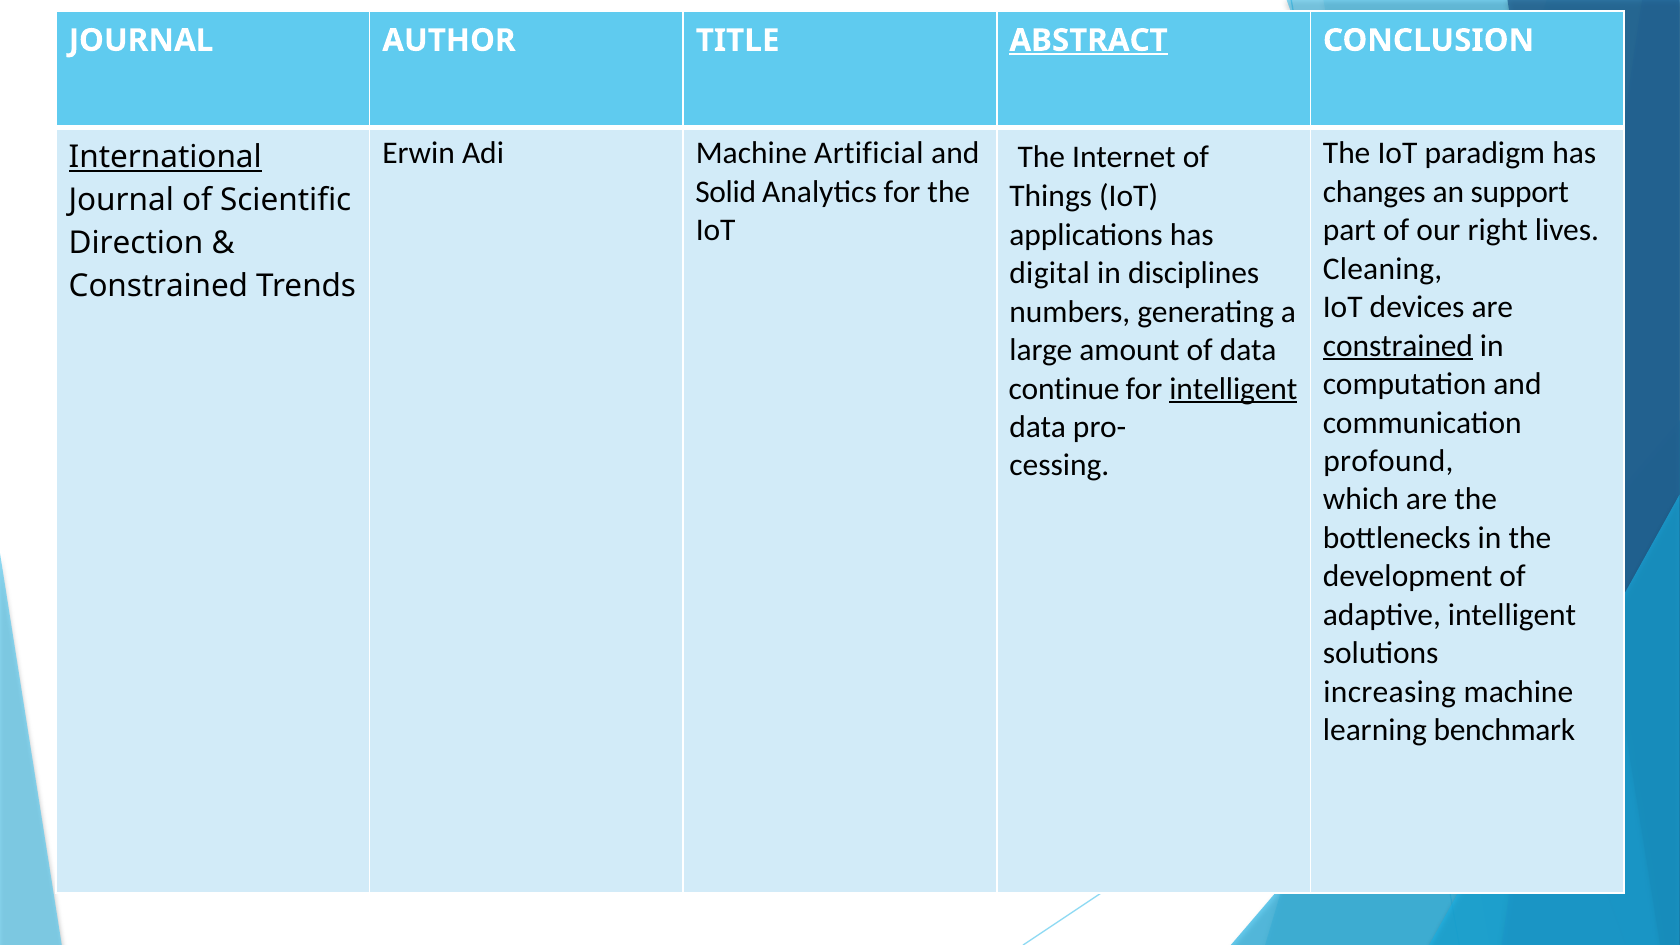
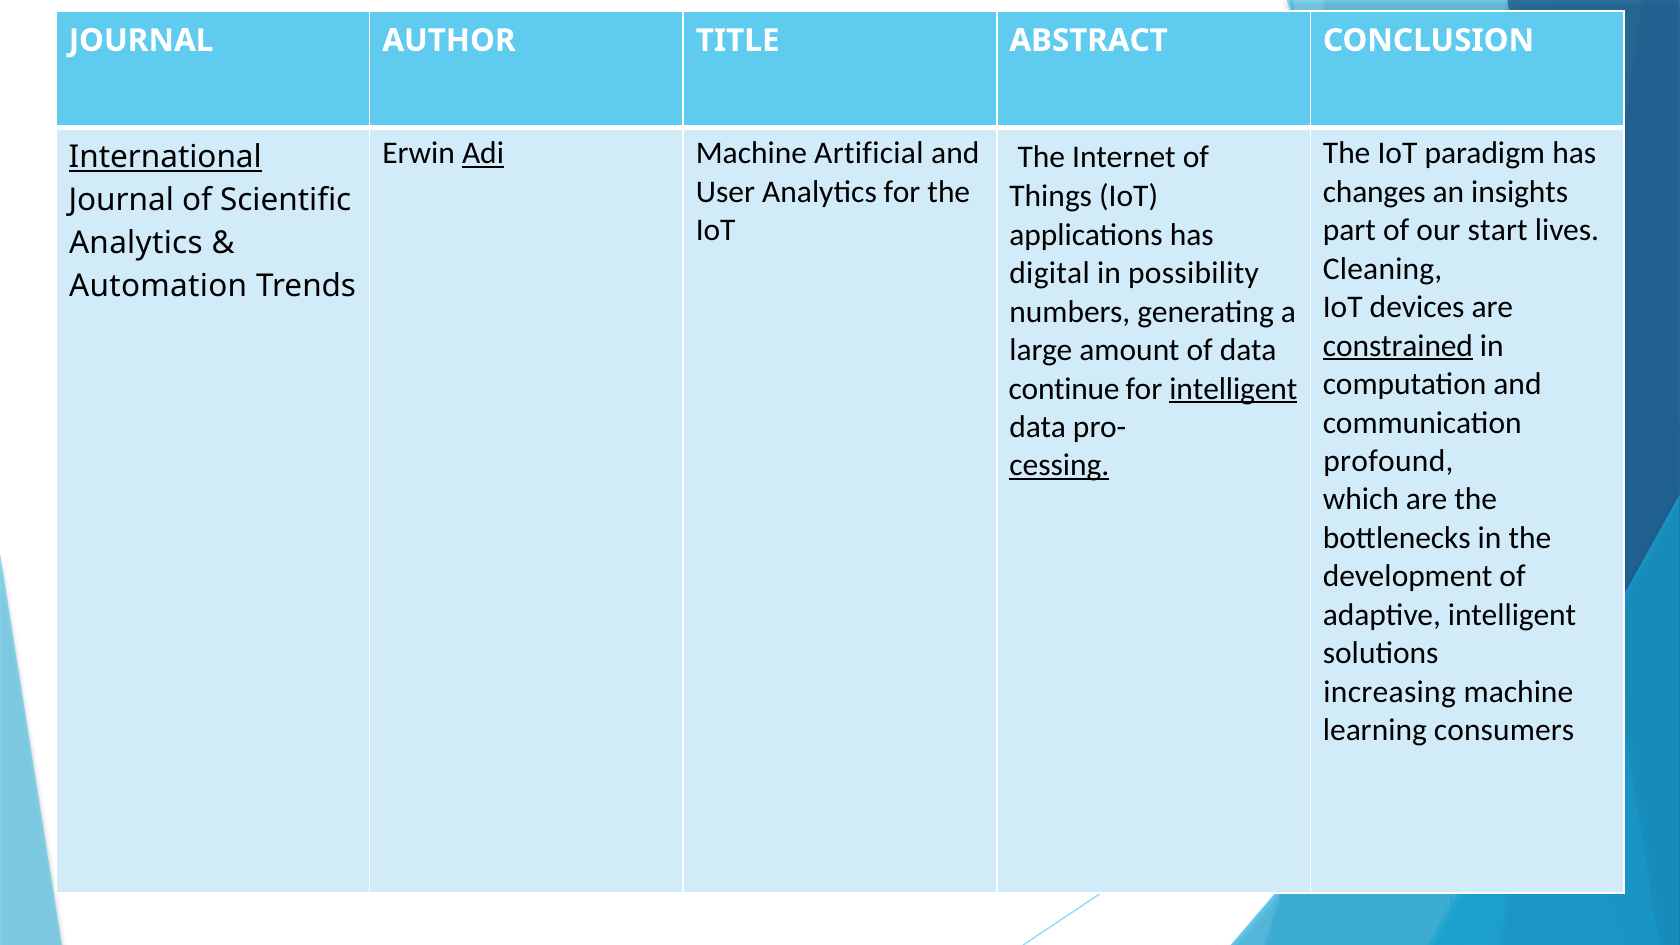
ABSTRACT underline: present -> none
Adi underline: none -> present
Solid: Solid -> User
support: support -> insights
right: right -> start
Direction at (136, 243): Direction -> Analytics
disciplines: disciplines -> possibility
Constrained at (158, 286): Constrained -> Automation
cessing underline: none -> present
benchmark: benchmark -> consumers
